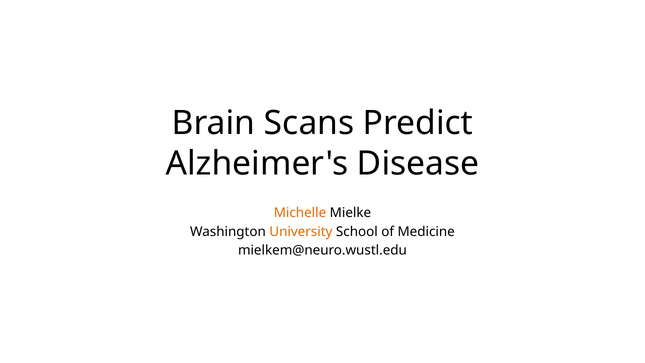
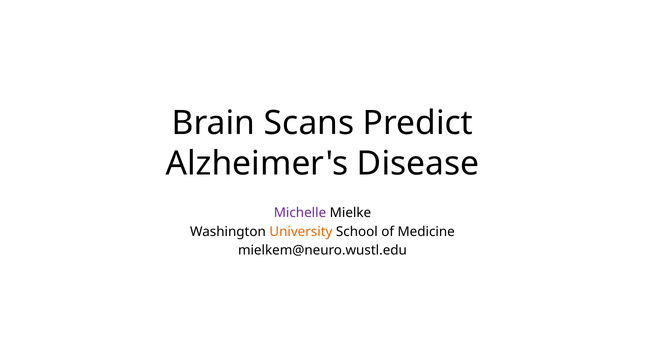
Michelle colour: orange -> purple
